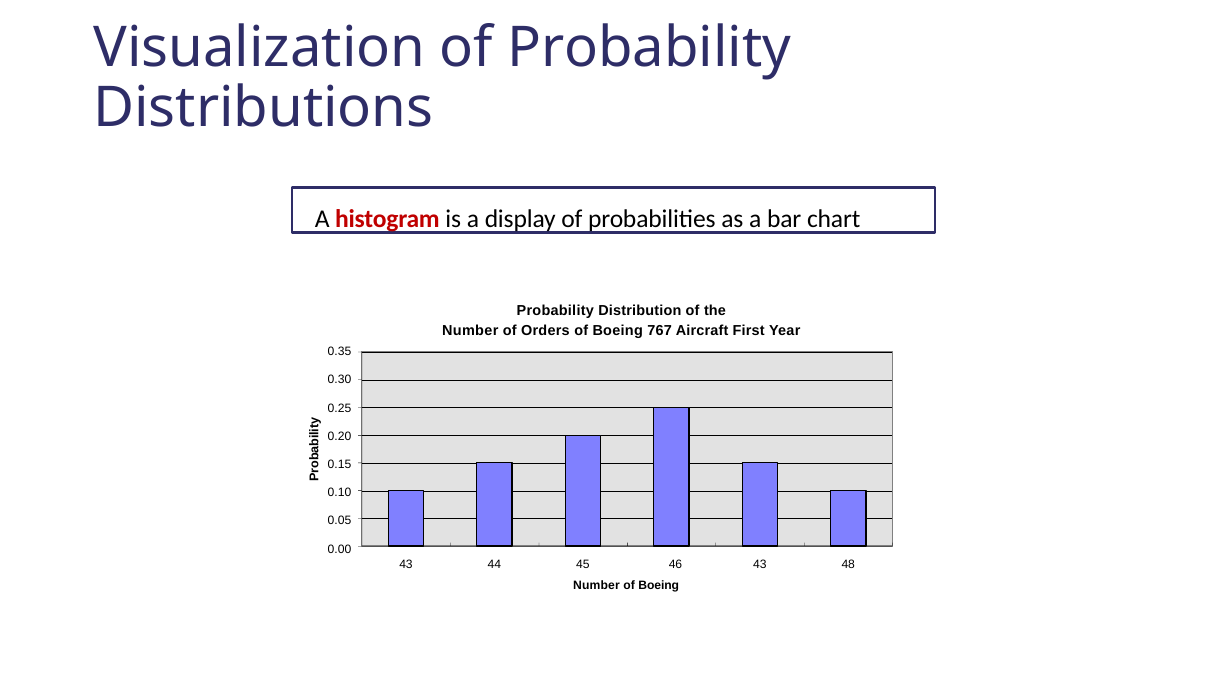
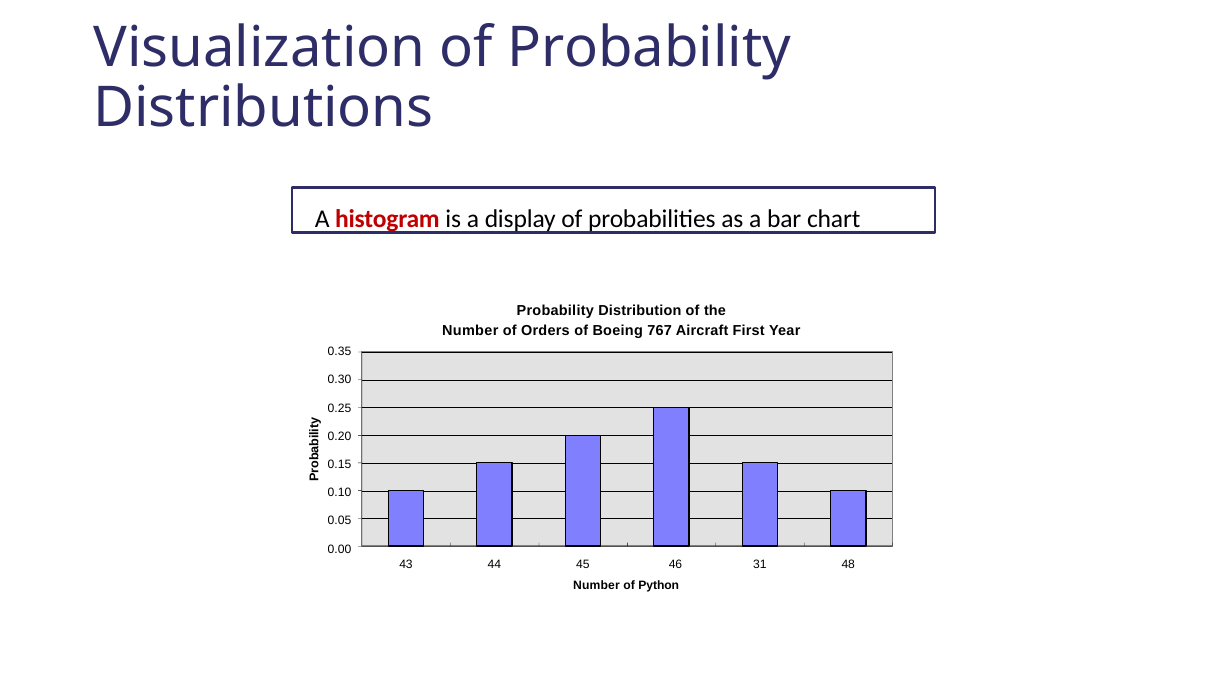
44 43: 43 -> 31
Number of Boeing: Boeing -> Python
